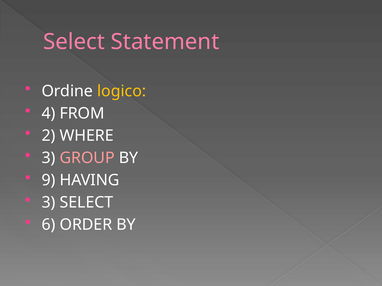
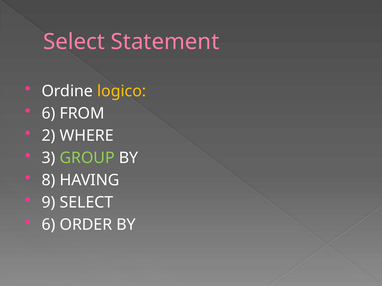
4 at (49, 113): 4 -> 6
GROUP colour: pink -> light green
9: 9 -> 8
3 at (49, 203): 3 -> 9
